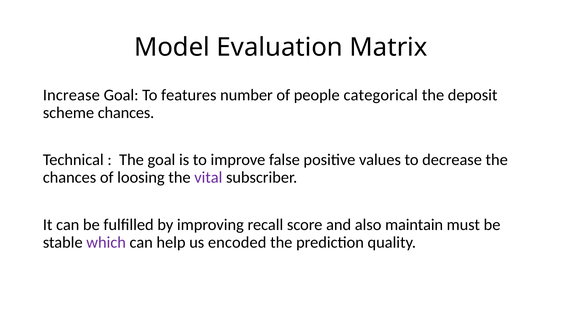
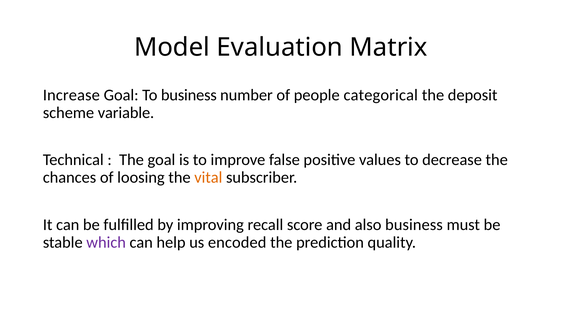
To features: features -> business
scheme chances: chances -> variable
vital colour: purple -> orange
also maintain: maintain -> business
